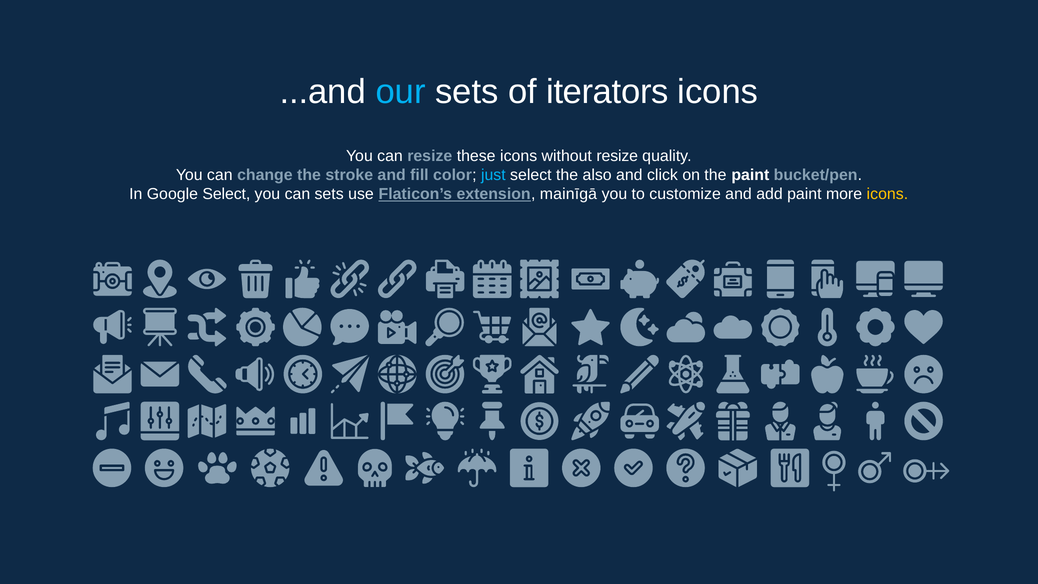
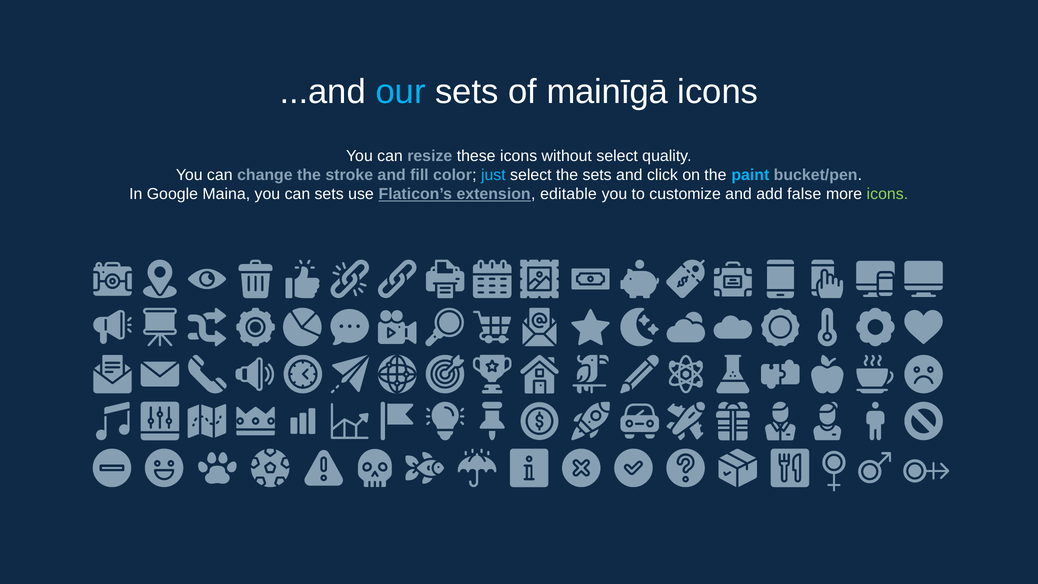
iterators: iterators -> mainīgā
without resize: resize -> select
the also: also -> sets
paint at (750, 175) colour: white -> light blue
Google Select: Select -> Maina
mainīgā: mainīgā -> editable
add paint: paint -> false
icons at (887, 194) colour: yellow -> light green
